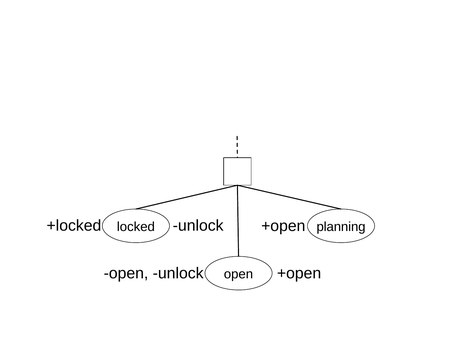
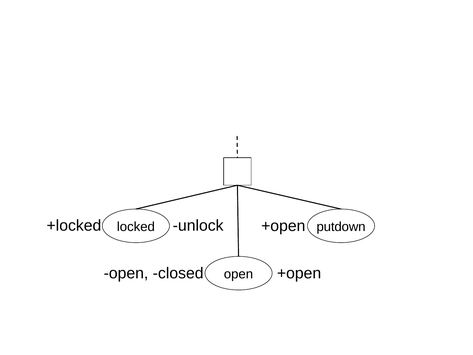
planning: planning -> putdown
open unlock: unlock -> closed
